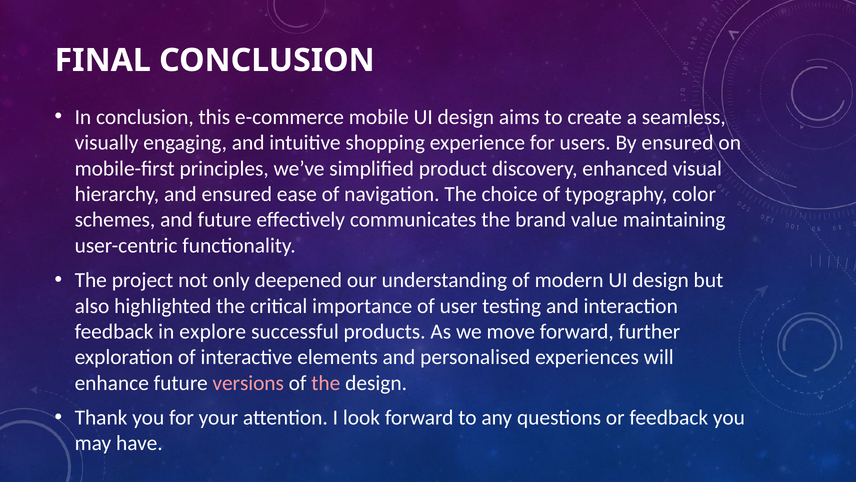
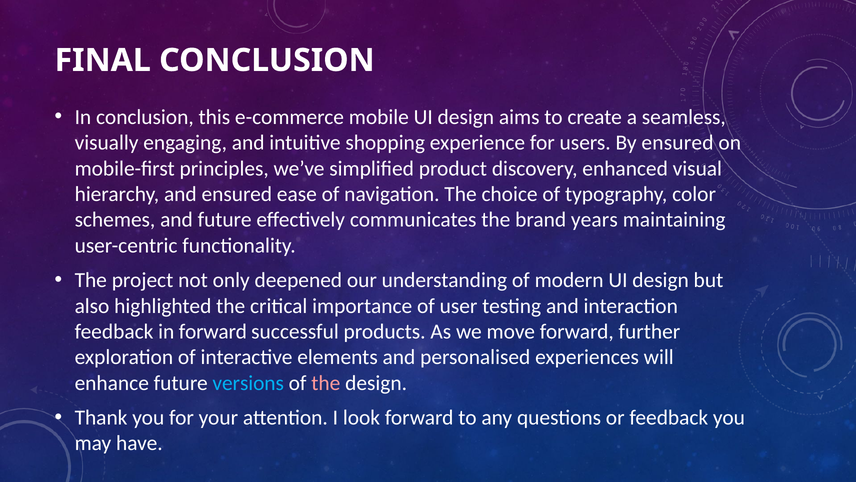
value: value -> years
in explore: explore -> forward
versions colour: pink -> light blue
